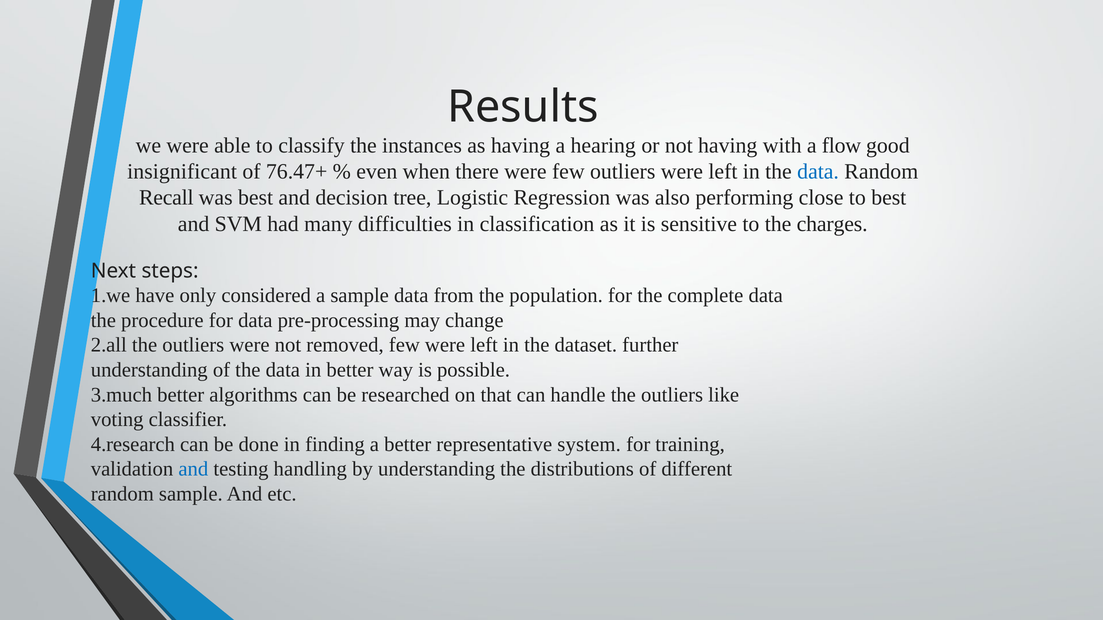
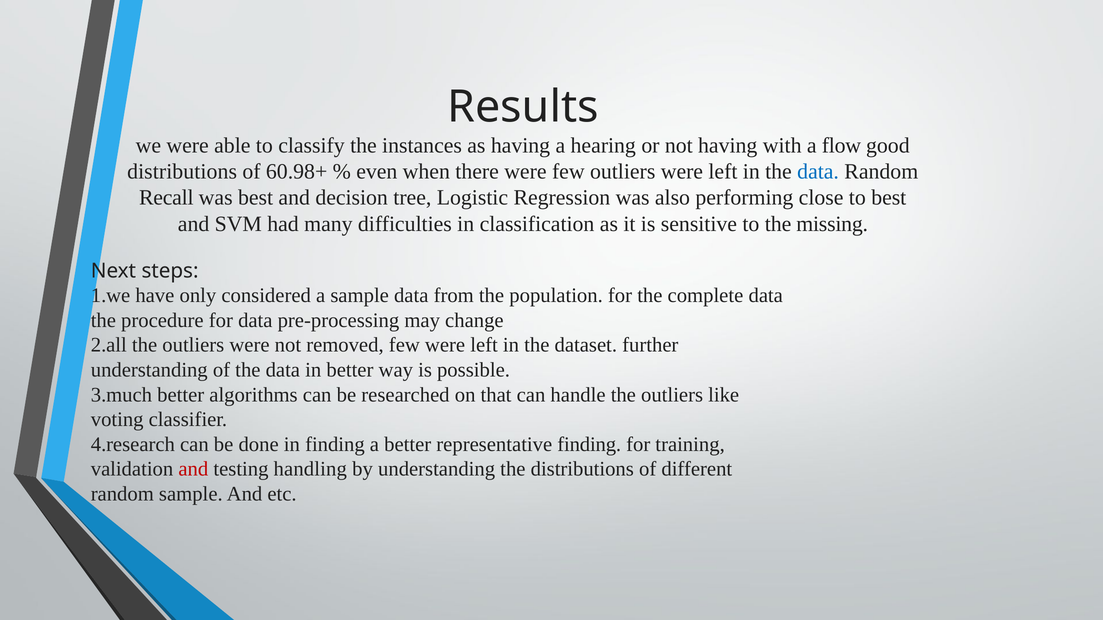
insignificant at (182, 172): insignificant -> distributions
76.47+: 76.47+ -> 60.98+
charges: charges -> missing
representative system: system -> finding
and at (193, 469) colour: blue -> red
